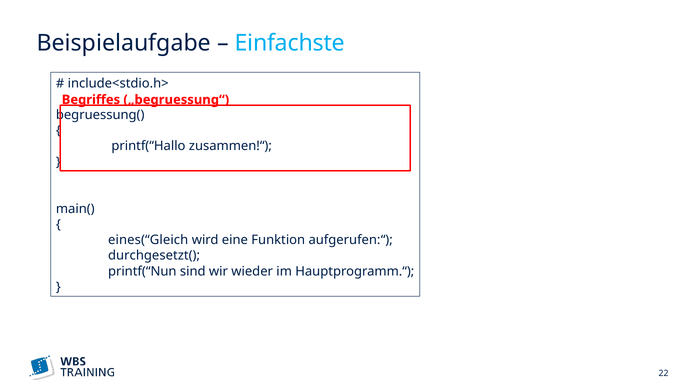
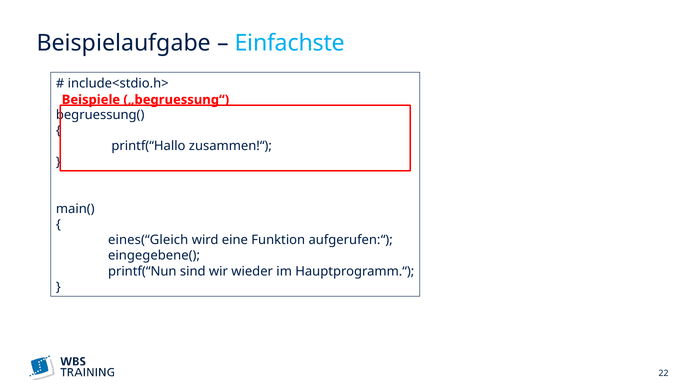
Begriffes: Begriffes -> Beispiele
durchgesetzt(: durchgesetzt( -> eingegebene(
